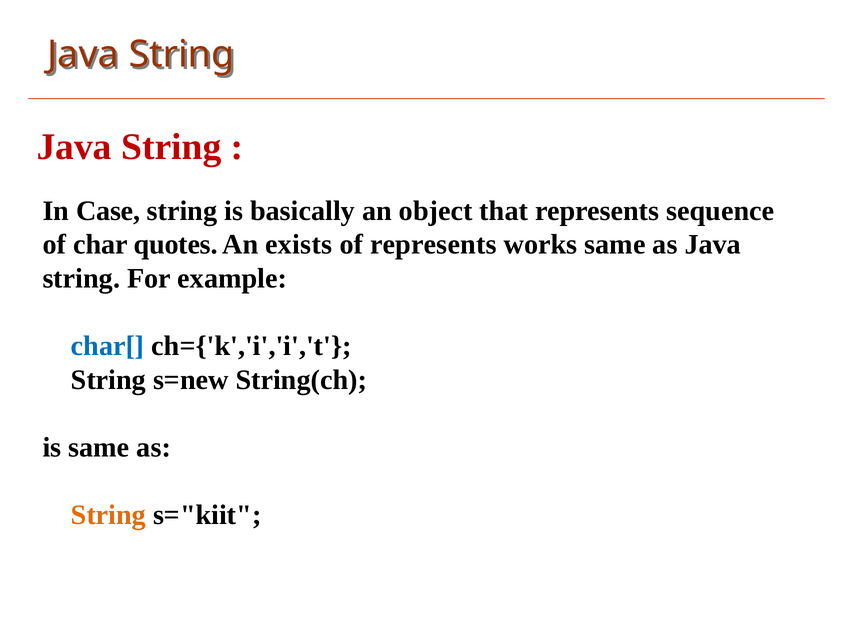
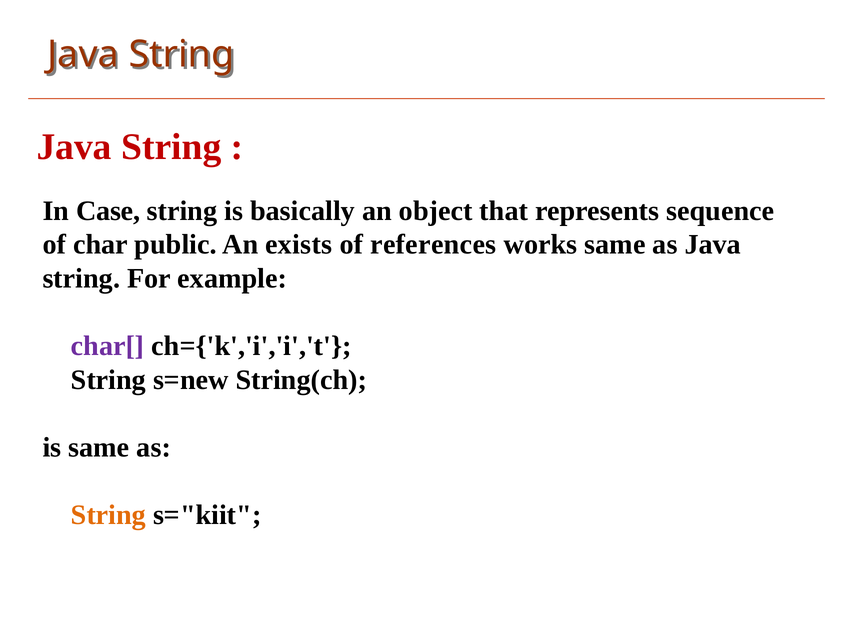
quotes: quotes -> public
of represents: represents -> references
char[ colour: blue -> purple
